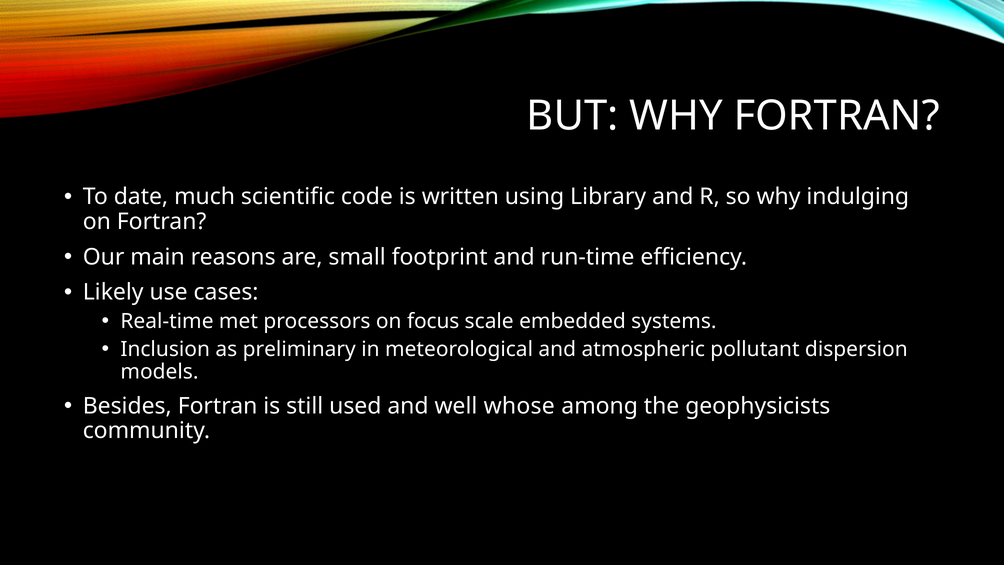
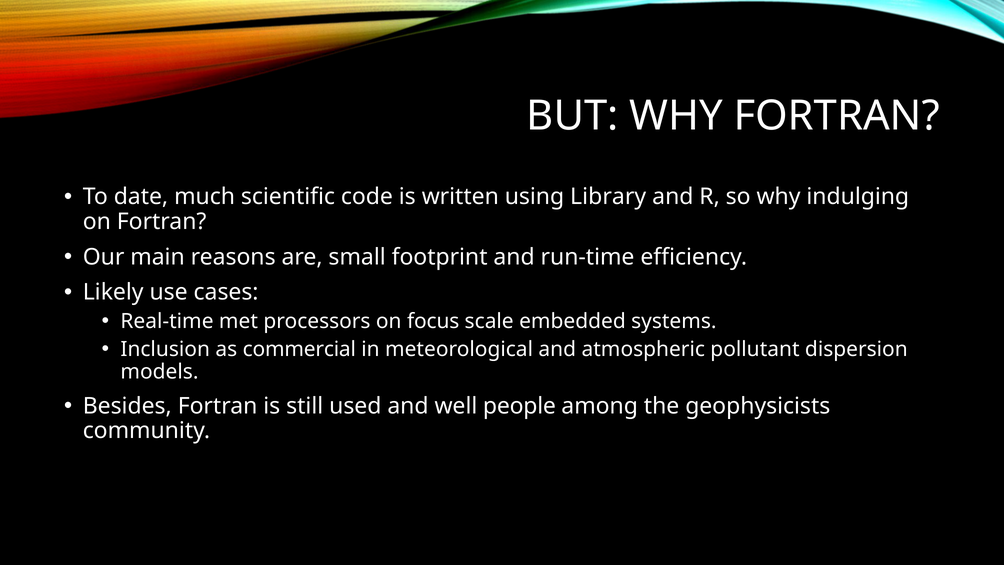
preliminary: preliminary -> commercial
whose: whose -> people
